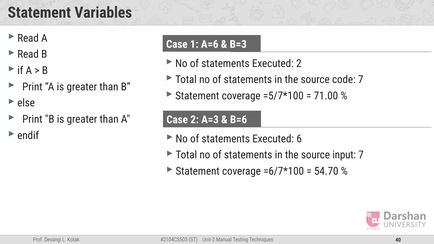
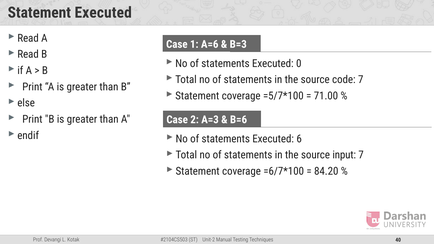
Statement Variables: Variables -> Executed
Executed 2: 2 -> 0
54.70: 54.70 -> 84.20
